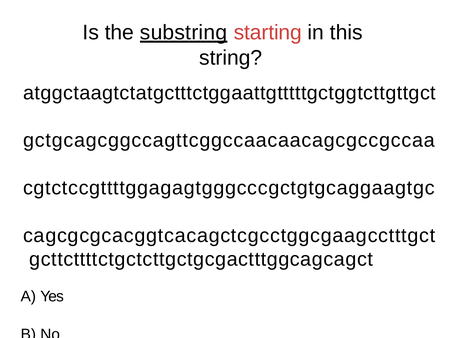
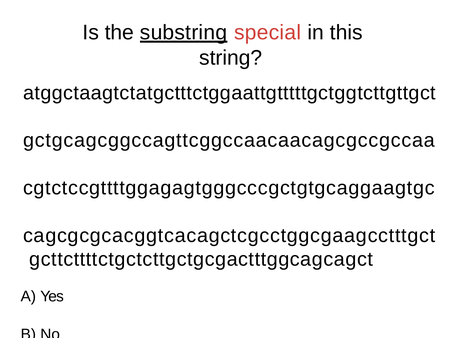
starting: starting -> special
